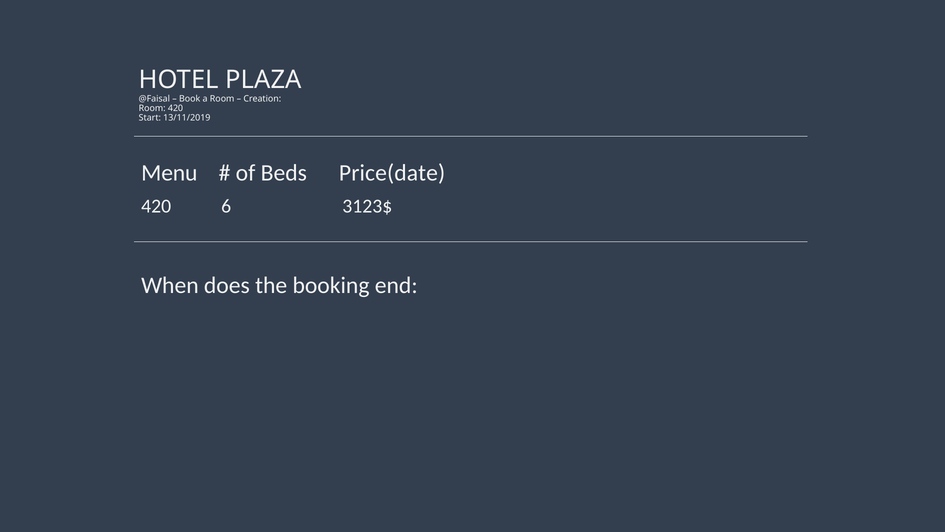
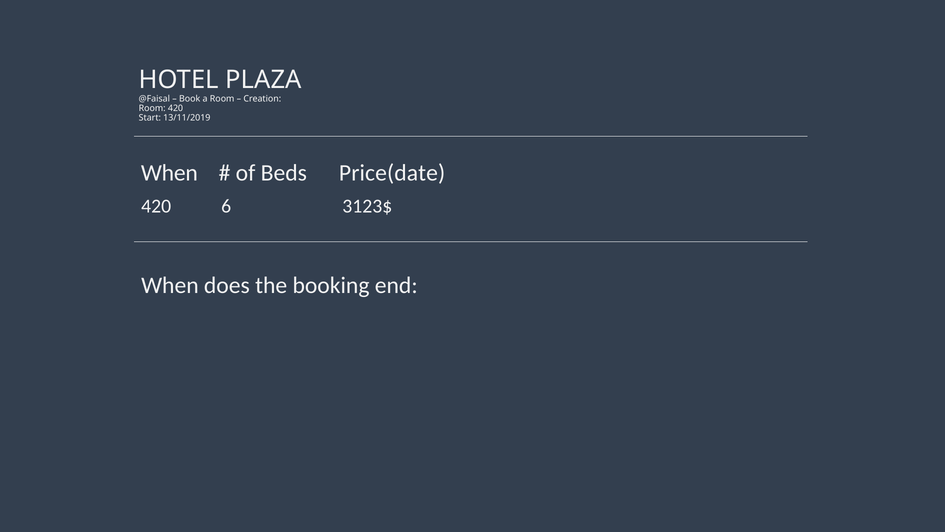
Menu at (169, 173): Menu -> When
